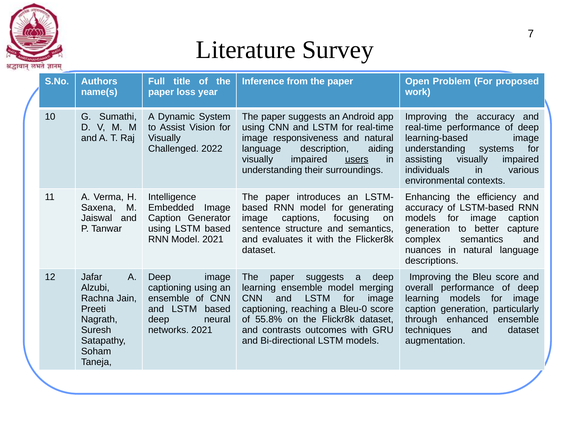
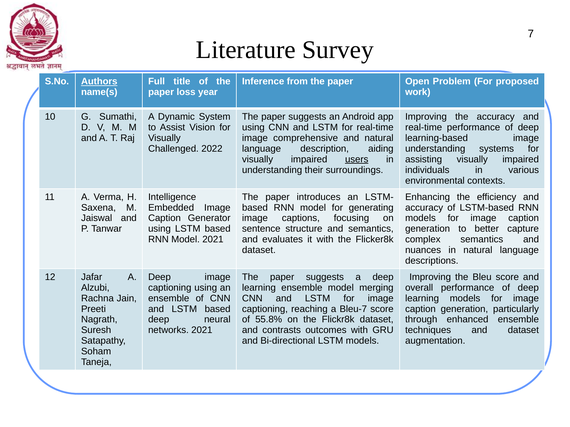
Authors underline: none -> present
responsiveness: responsiveness -> comprehensive
Bleu-0: Bleu-0 -> Bleu-7
